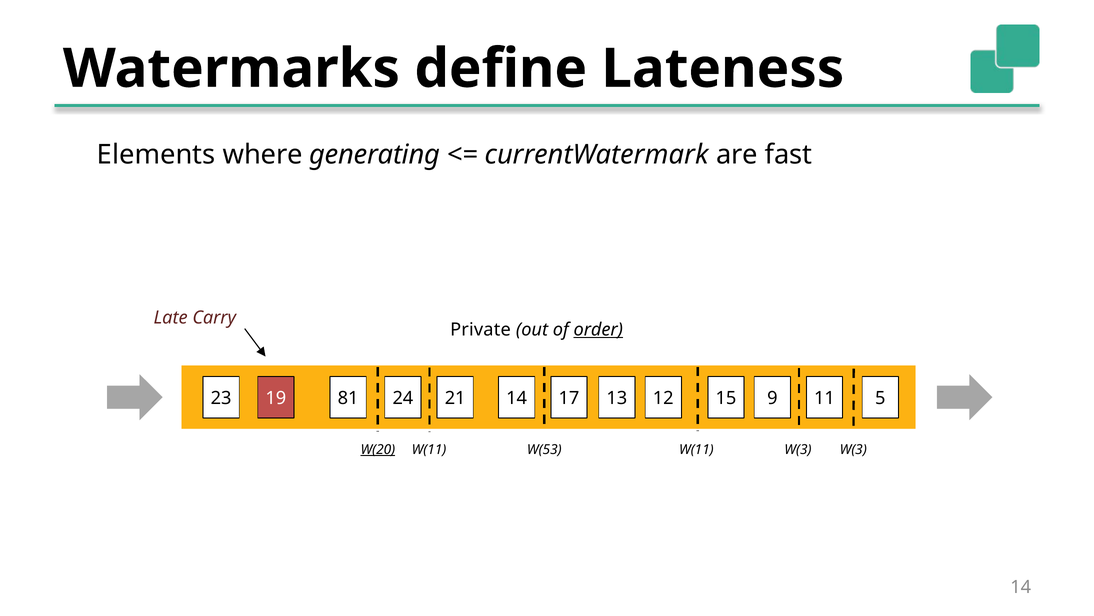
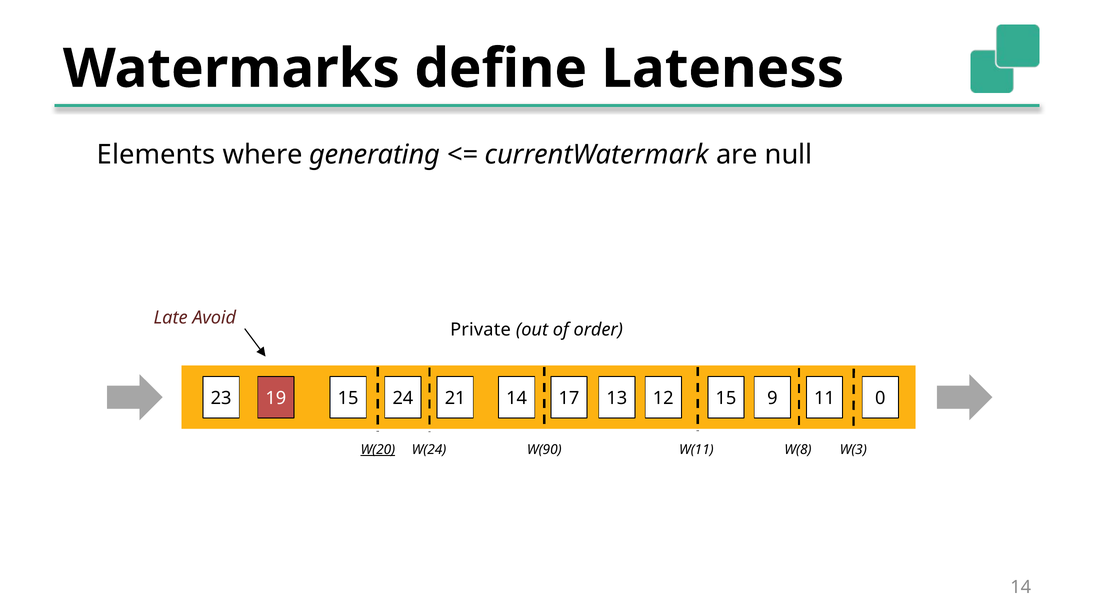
fast: fast -> null
Carry: Carry -> Avoid
order underline: present -> none
19 81: 81 -> 15
5: 5 -> 0
W(11 at (429, 449): W(11 -> W(24
W(53: W(53 -> W(90
W(3 at (798, 449): W(3 -> W(8
